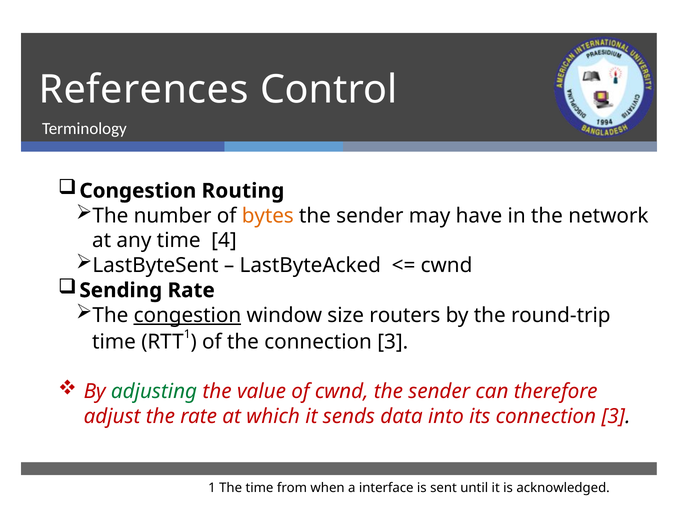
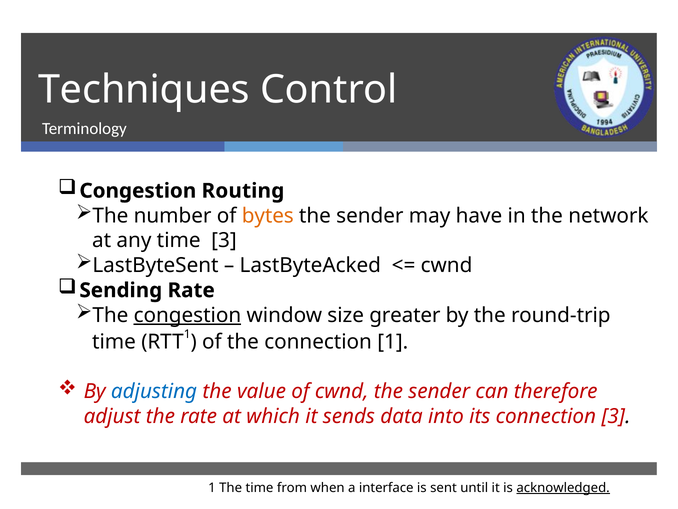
References: References -> Techniques
time 4: 4 -> 3
routers: routers -> greater
the connection 3: 3 -> 1
adjusting colour: green -> blue
acknowledged underline: none -> present
